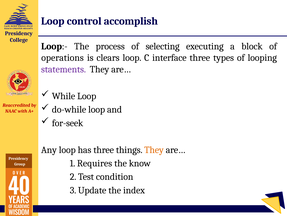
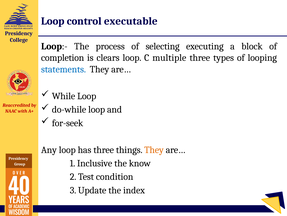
accomplish: accomplish -> executable
operations: operations -> completion
interface: interface -> multiple
statements colour: purple -> blue
Requires: Requires -> Inclusive
